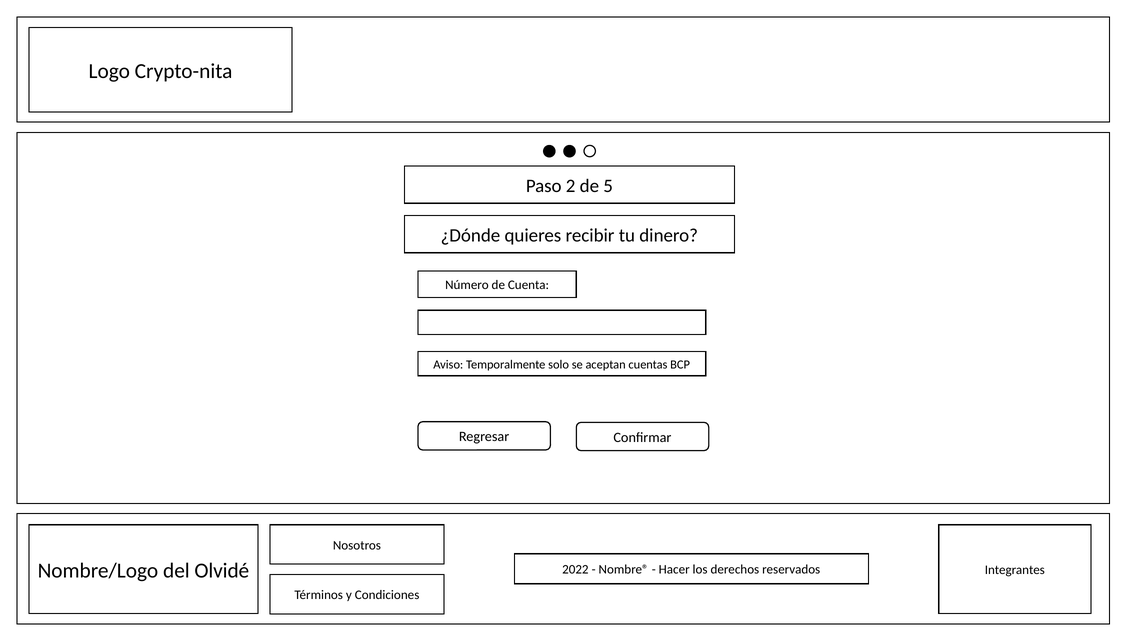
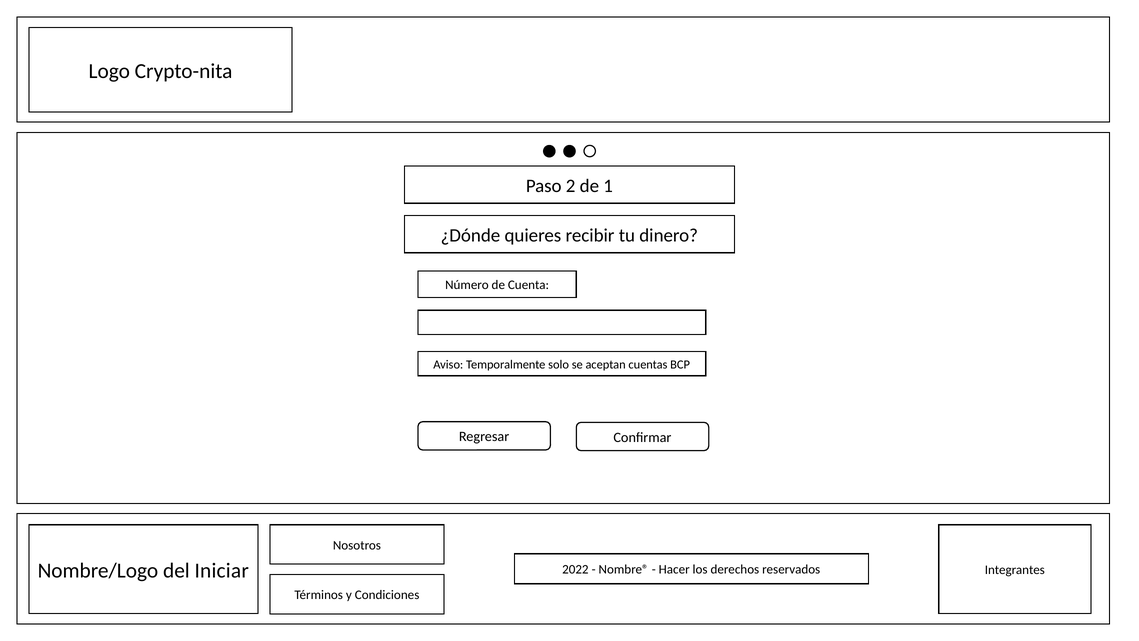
5: 5 -> 1
Olvidé: Olvidé -> Iniciar
